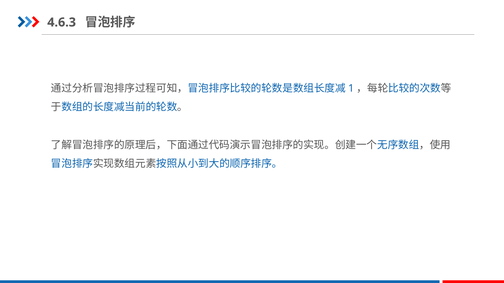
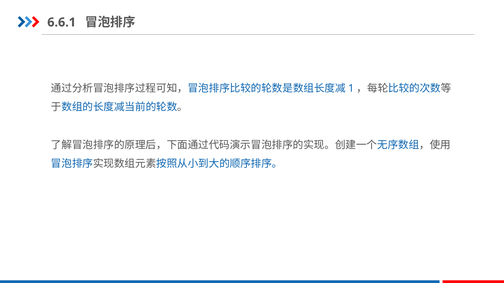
4.6.3: 4.6.3 -> 6.6.1
